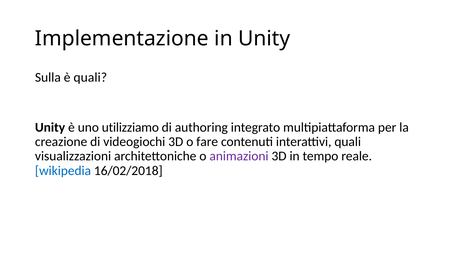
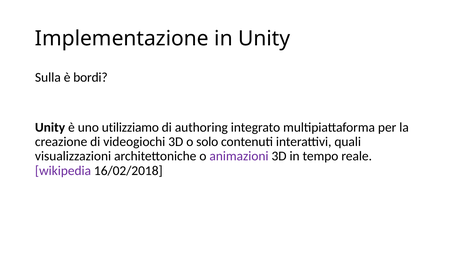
è quali: quali -> bordi
fare: fare -> solo
wikipedia colour: blue -> purple
